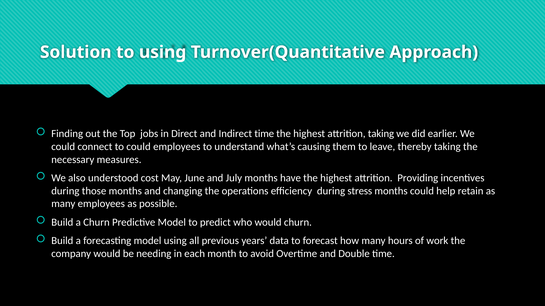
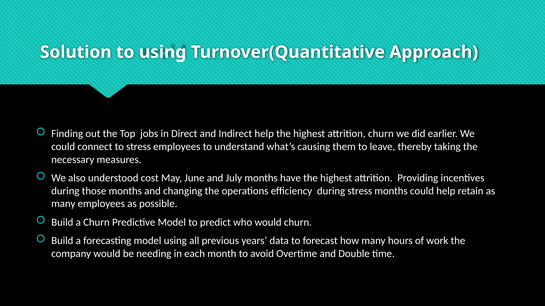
Indirect time: time -> help
attrition taking: taking -> churn
to could: could -> stress
